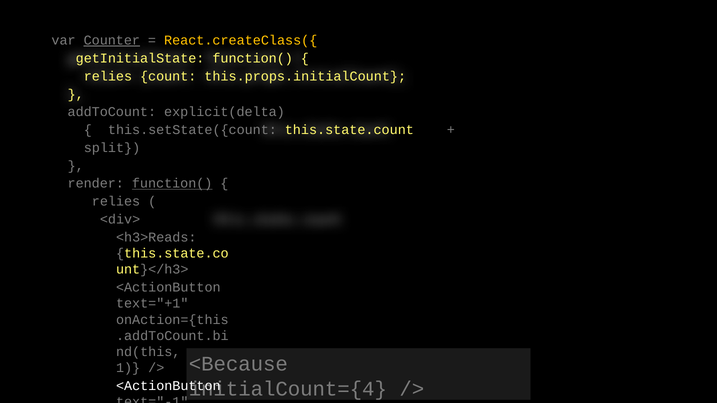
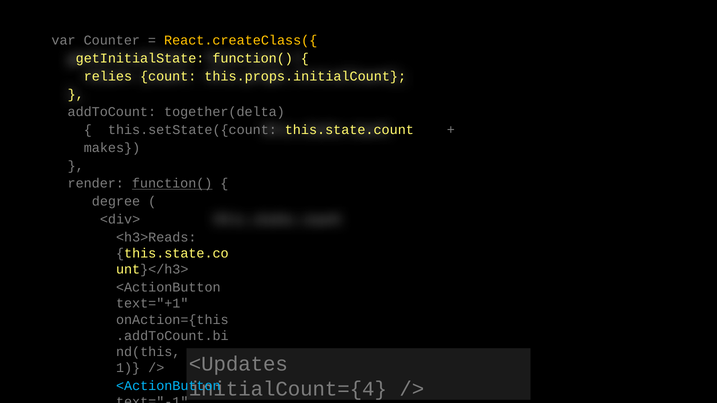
Counter underline: present -> none
explicit(delta: explicit(delta -> together(delta
split: split -> makes
relies at (116, 202): relies -> degree
<Because: <Because -> <Updates
<ActionButton at (168, 386) colour: white -> light blue
